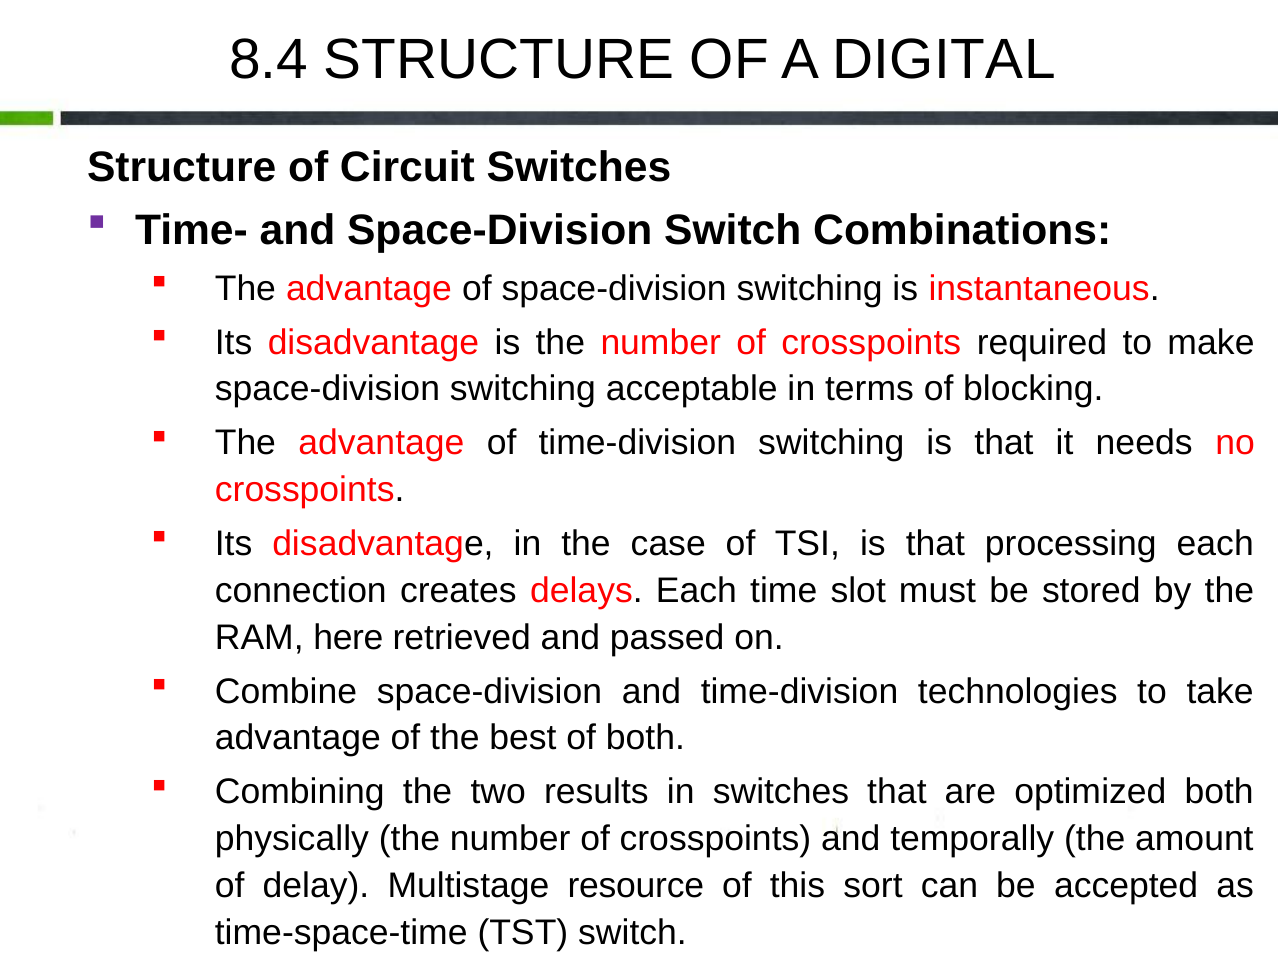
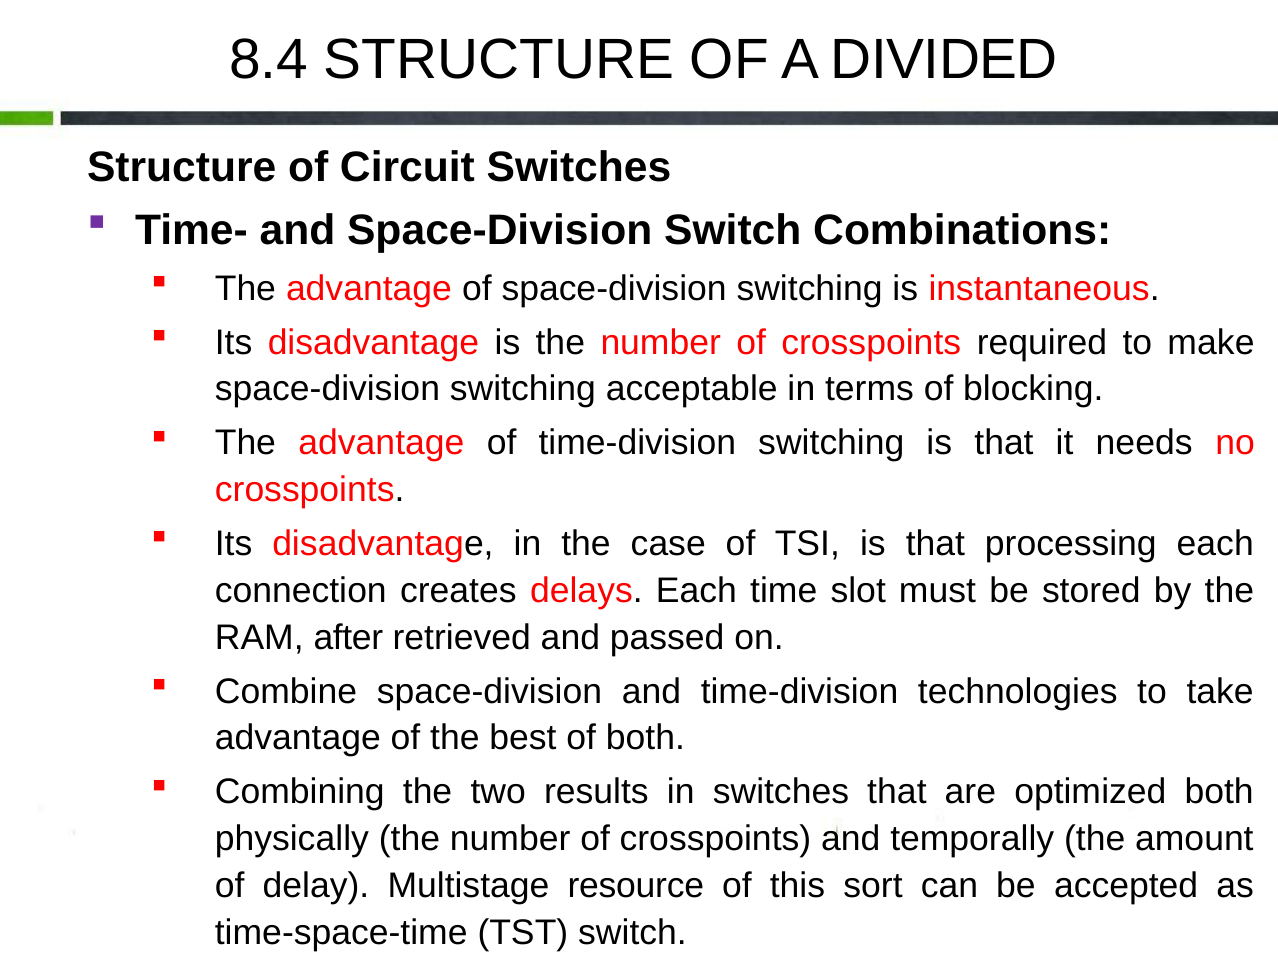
DIGITAL: DIGITAL -> DIVIDED
here: here -> after
